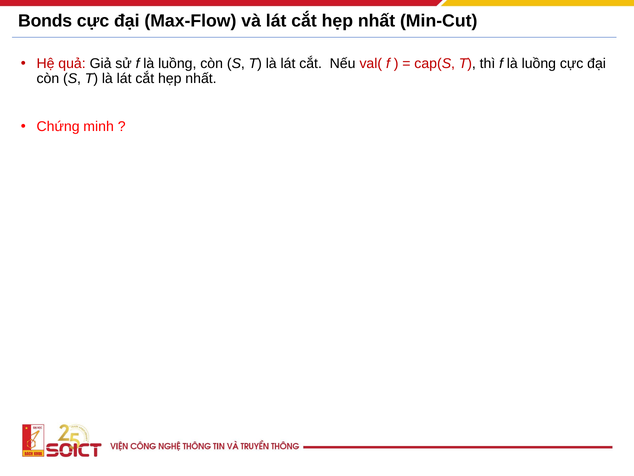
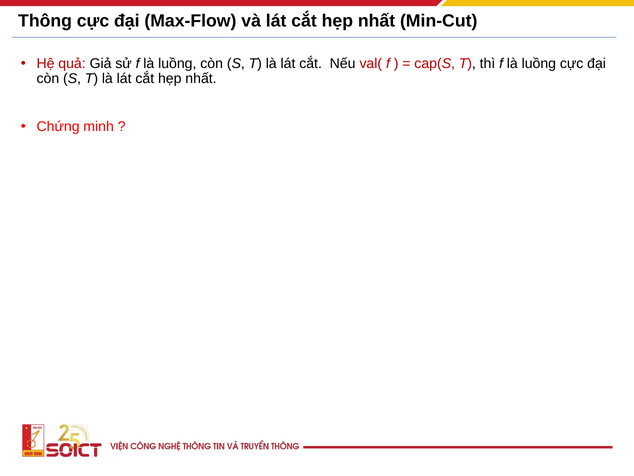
Bonds: Bonds -> Thông
